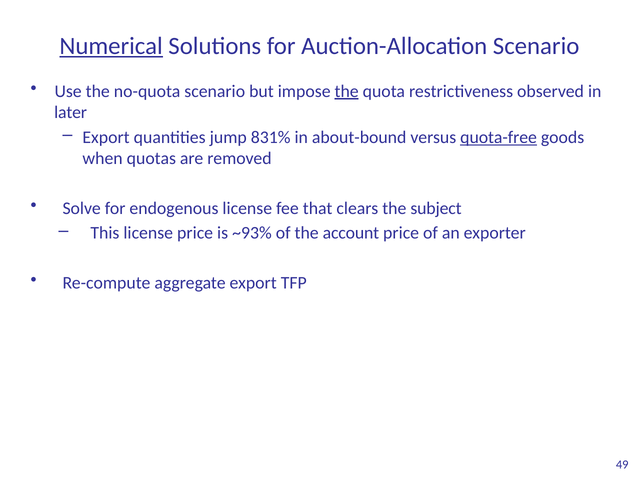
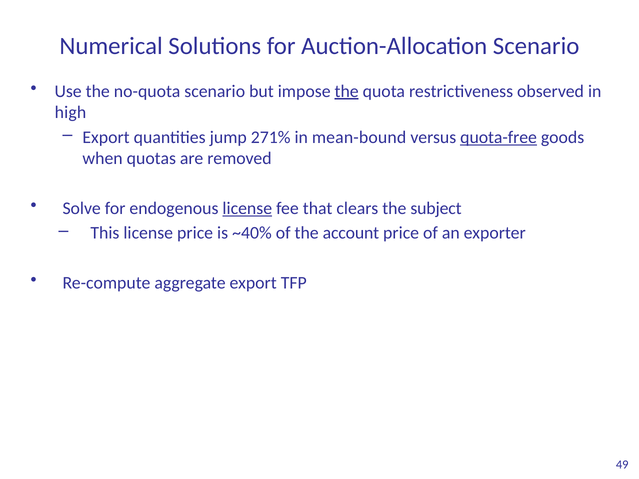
Numerical underline: present -> none
later: later -> high
831%: 831% -> 271%
about-bound: about-bound -> mean-bound
license at (247, 208) underline: none -> present
~93%: ~93% -> ~40%
